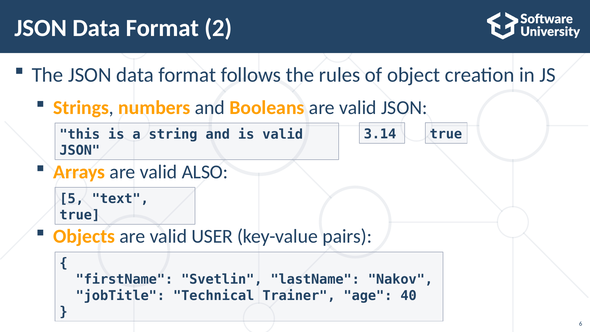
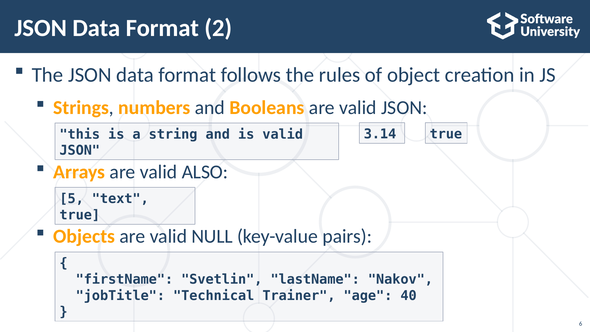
USER: USER -> NULL
